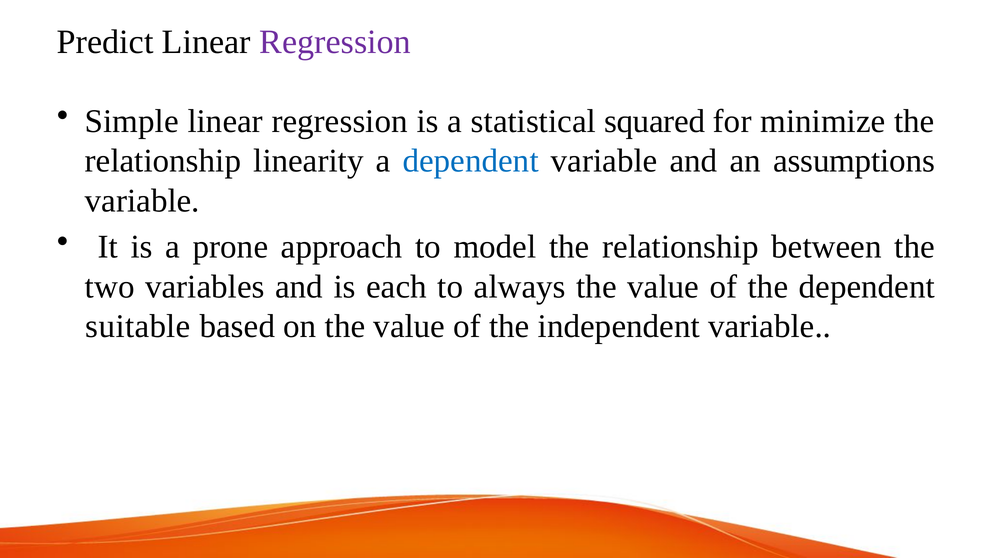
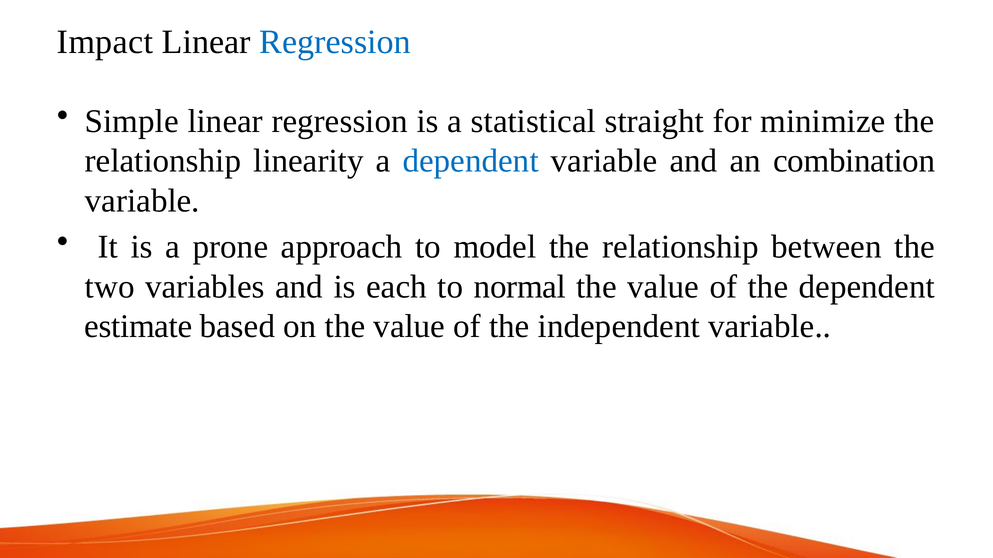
Predict: Predict -> Impact
Regression at (335, 42) colour: purple -> blue
squared: squared -> straight
assumptions: assumptions -> combination
always: always -> normal
suitable: suitable -> estimate
